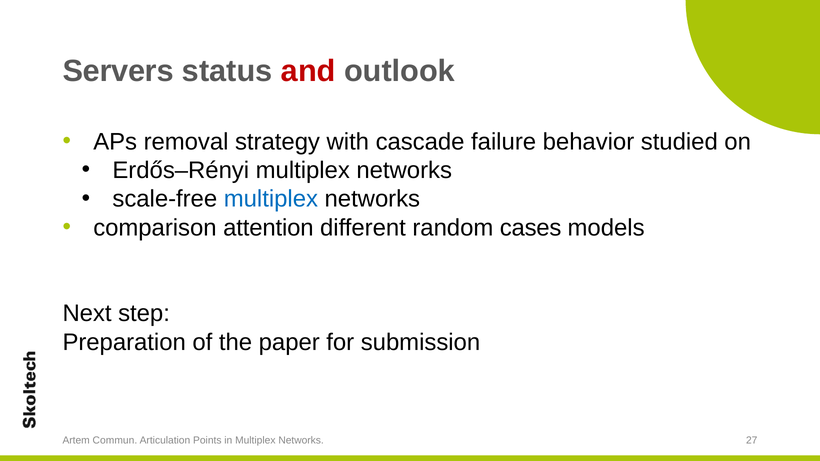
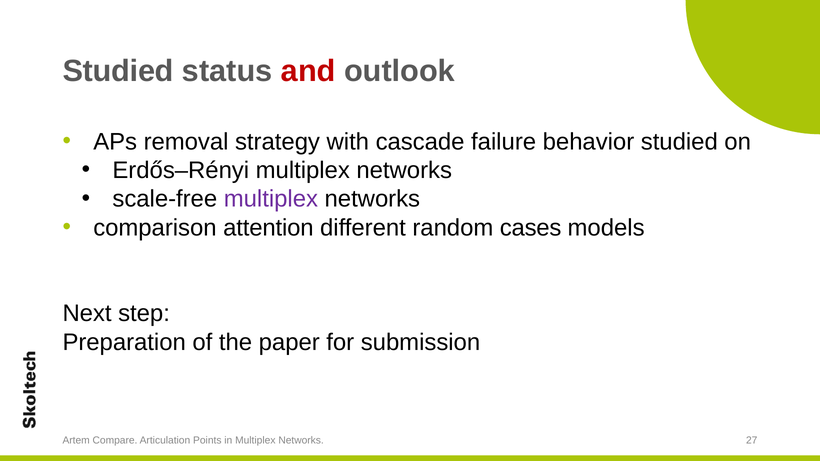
Servers at (118, 71): Servers -> Studied
multiplex at (271, 199) colour: blue -> purple
Commun: Commun -> Compare
